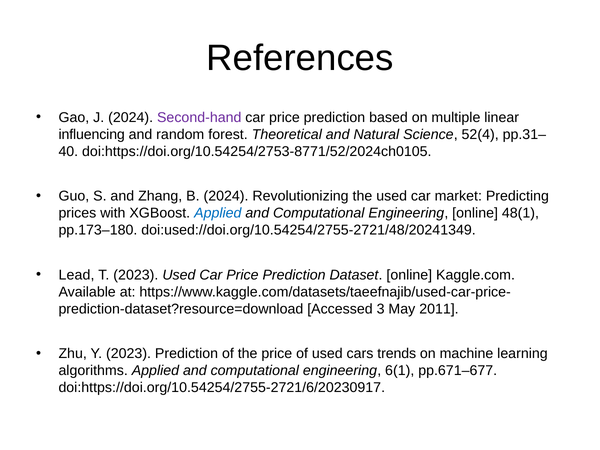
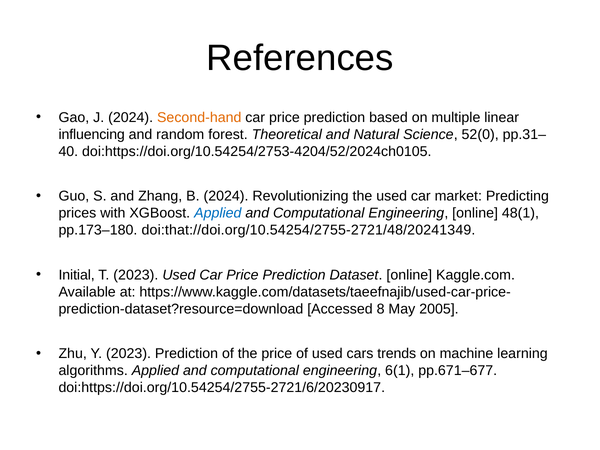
Second-hand colour: purple -> orange
52(4: 52(4 -> 52(0
doi:https://doi.org/10.54254/2753-8771/52/2024ch0105: doi:https://doi.org/10.54254/2753-8771/52/2024ch0105 -> doi:https://doi.org/10.54254/2753-4204/52/2024ch0105
doi:used://doi.org/10.54254/2755-2721/48/20241349: doi:used://doi.org/10.54254/2755-2721/48/20241349 -> doi:that://doi.org/10.54254/2755-2721/48/20241349
Lead: Lead -> Initial
3: 3 -> 8
2011: 2011 -> 2005
